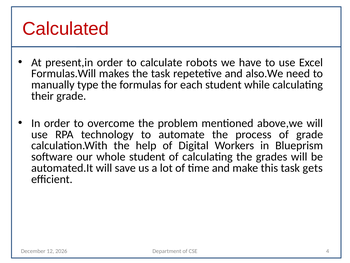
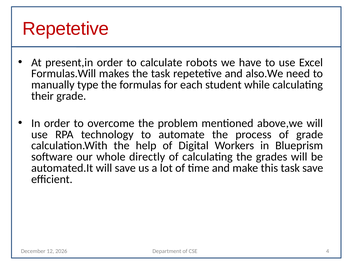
Calculated at (66, 29): Calculated -> Repetetive
whole student: student -> directly
task gets: gets -> save
